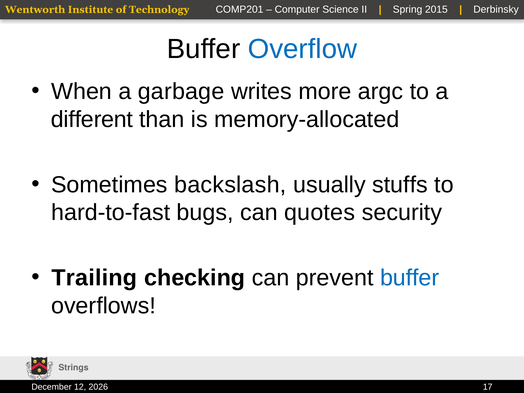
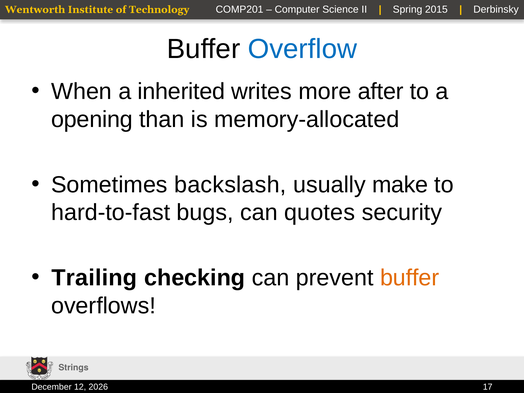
garbage: garbage -> inherited
argc: argc -> after
different: different -> opening
stuffs: stuffs -> make
buffer at (410, 278) colour: blue -> orange
